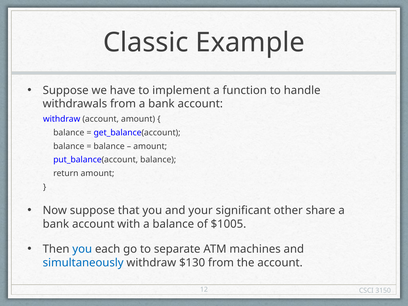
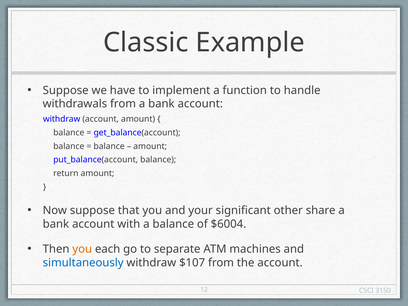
$1005: $1005 -> $6004
you at (82, 249) colour: blue -> orange
$130: $130 -> $107
